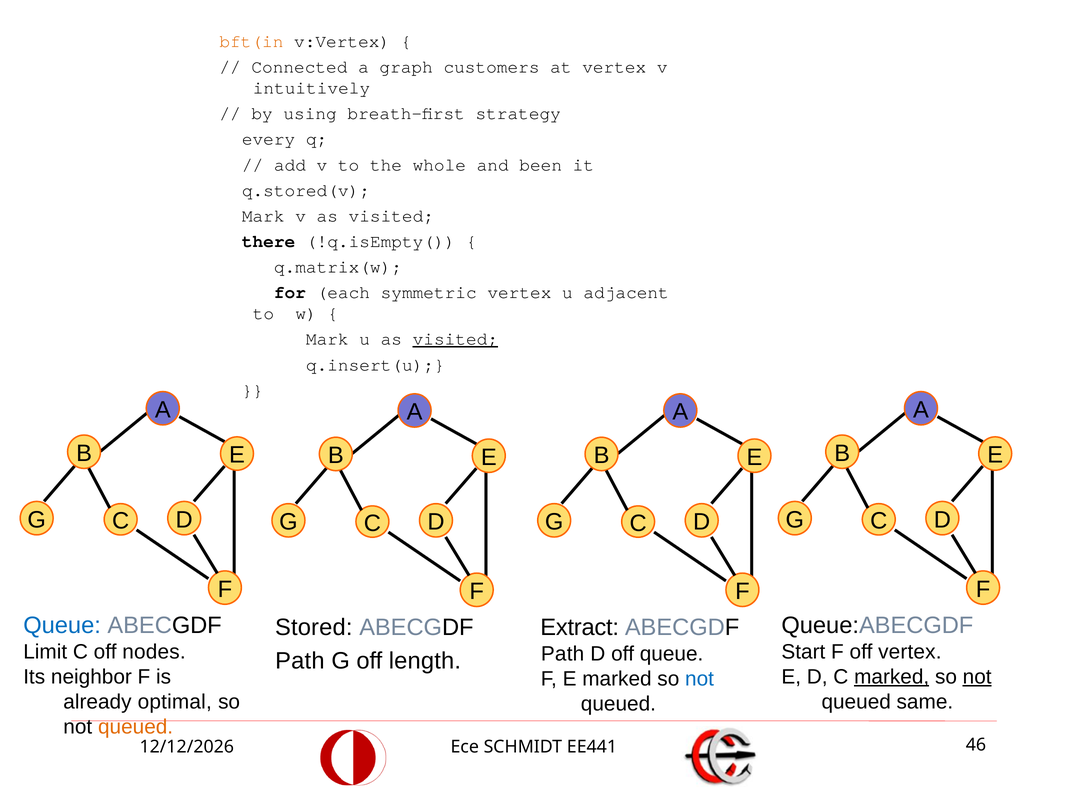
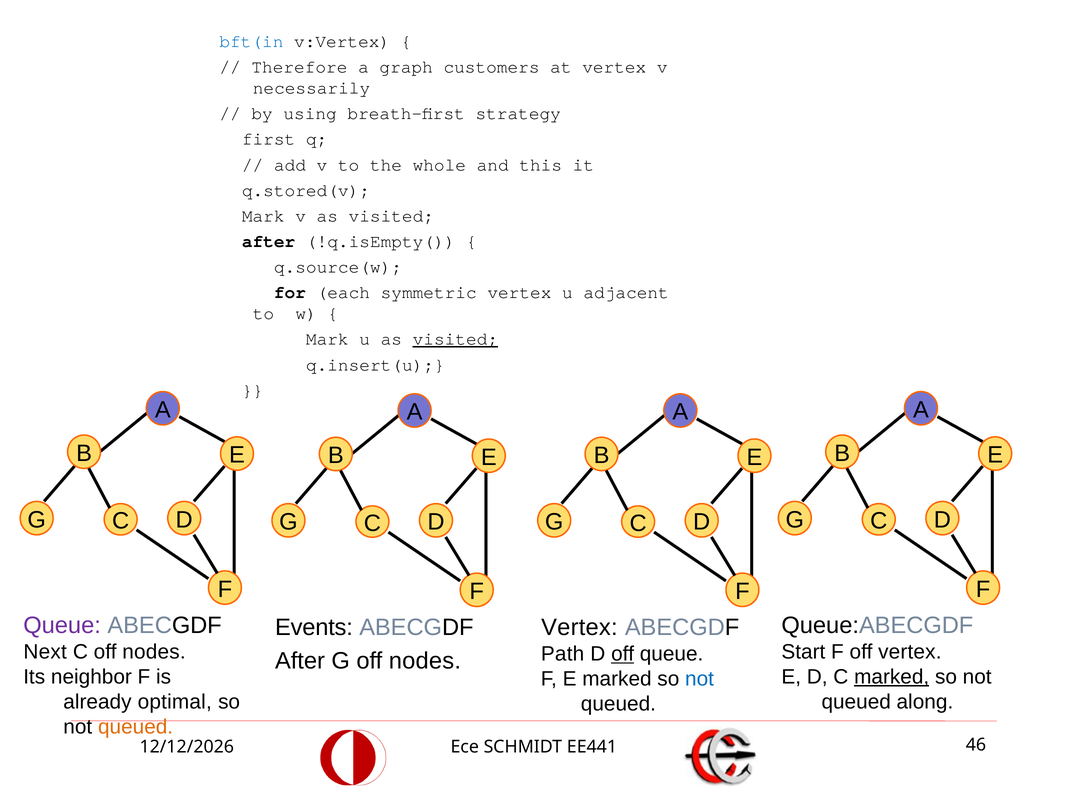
bft(in colour: orange -> blue
Connected: Connected -> Therefore
intuitively: intuitively -> necessarily
every: every -> first
been: been -> this
there at (269, 241): there -> after
q.matrix(w: q.matrix(w -> q.source(w
Queue at (62, 625) colour: blue -> purple
Stored: Stored -> Events
Extract at (580, 628): Extract -> Vertex
Limit: Limit -> Next
off at (623, 654) underline: none -> present
Path at (300, 661): Path -> After
G off length: length -> nodes
not at (977, 677) underline: present -> none
same: same -> along
